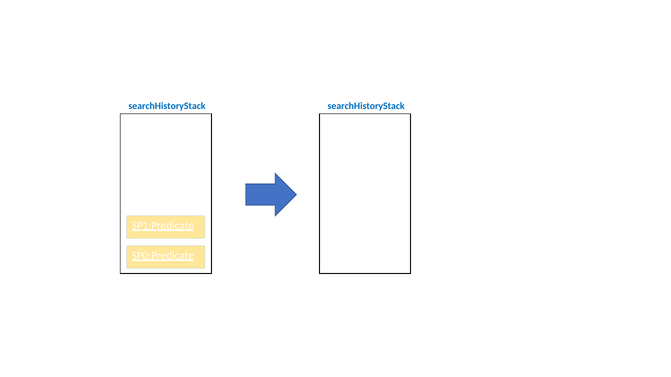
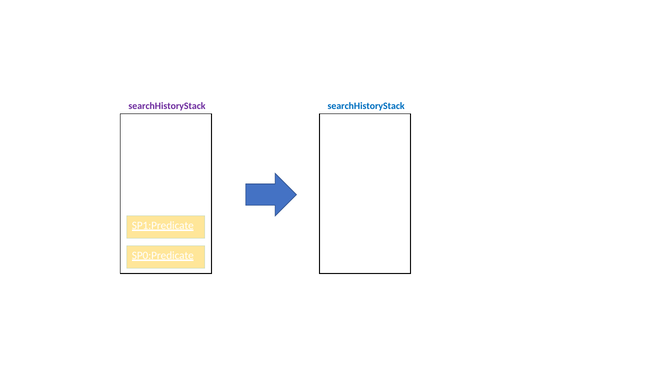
searchHistoryStack at (167, 106) colour: blue -> purple
